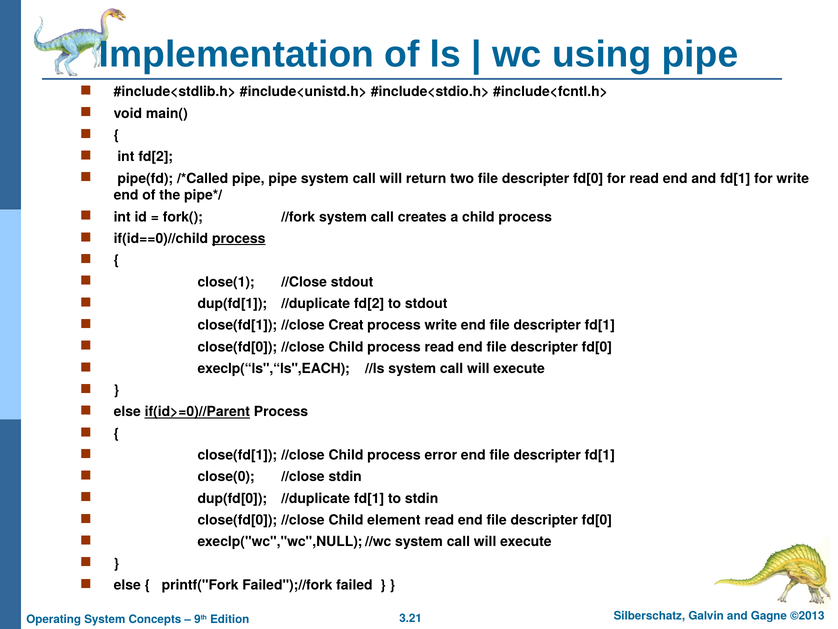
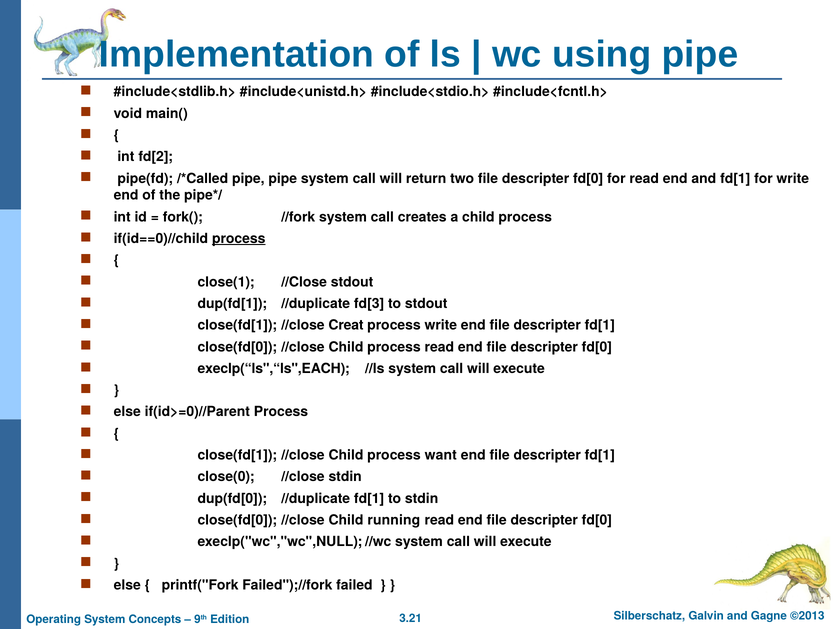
//duplicate fd[2: fd[2 -> fd[3
if(id>=0)//Parent underline: present -> none
error: error -> want
element: element -> running
